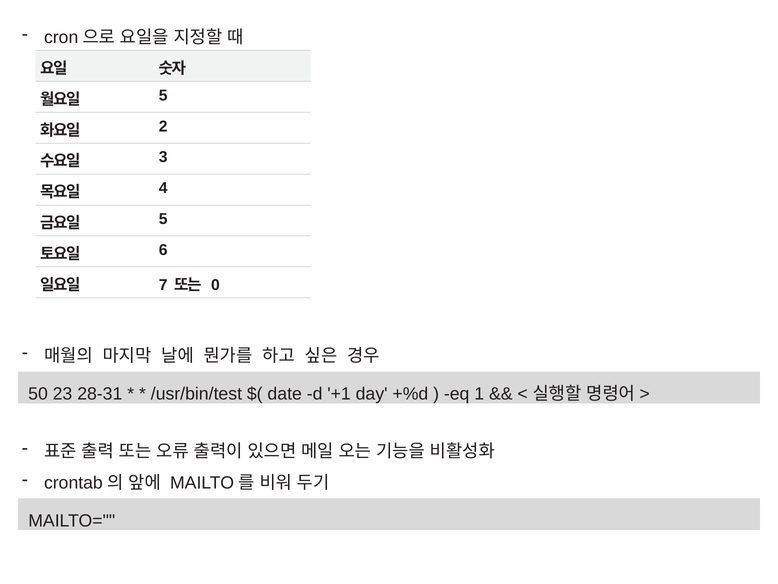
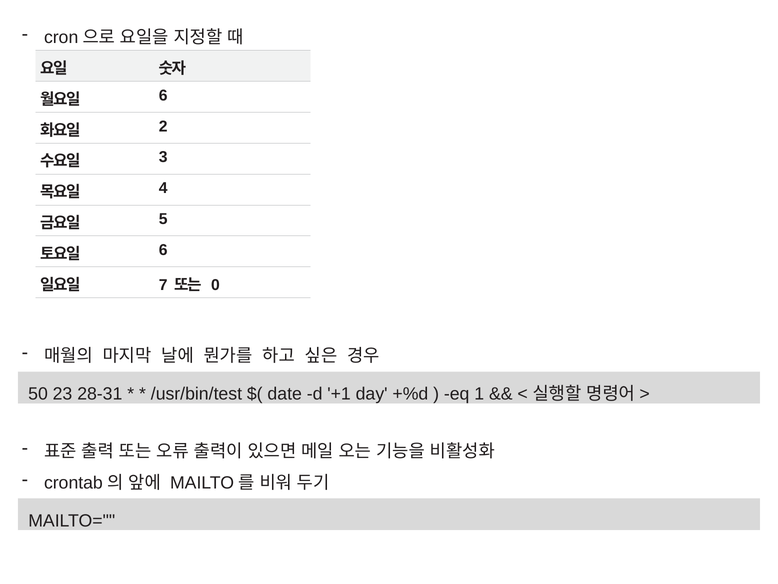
5 at (163, 95): 5 -> 6
